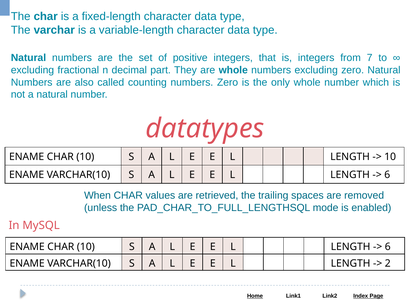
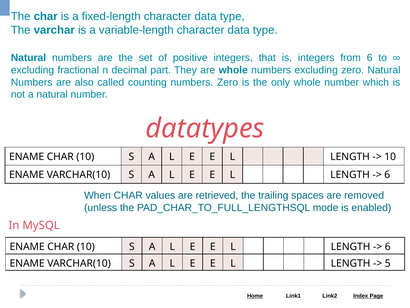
from 7: 7 -> 6
2: 2 -> 5
